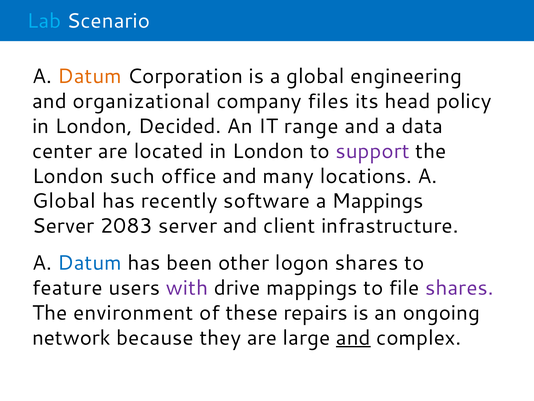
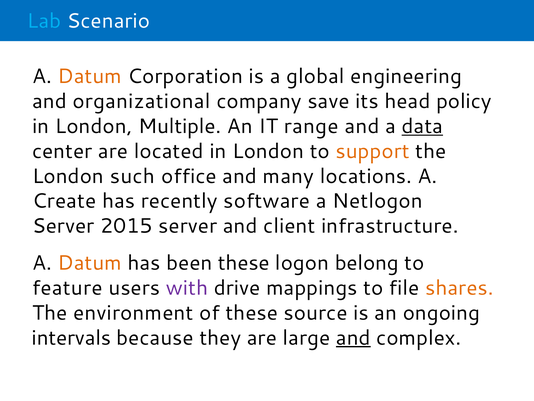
files: files -> save
Decided: Decided -> Multiple
data underline: none -> present
support colour: purple -> orange
Global at (64, 201): Global -> Create
a Mappings: Mappings -> Netlogon
2083: 2083 -> 2015
Datum at (90, 263) colour: blue -> orange
been other: other -> these
logon shares: shares -> belong
shares at (459, 288) colour: purple -> orange
repairs: repairs -> source
network: network -> intervals
